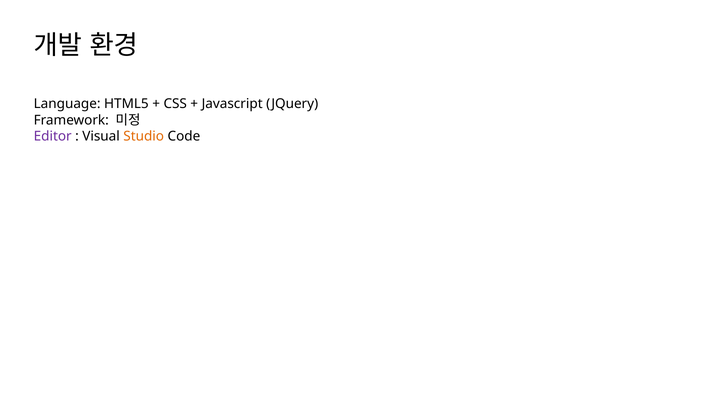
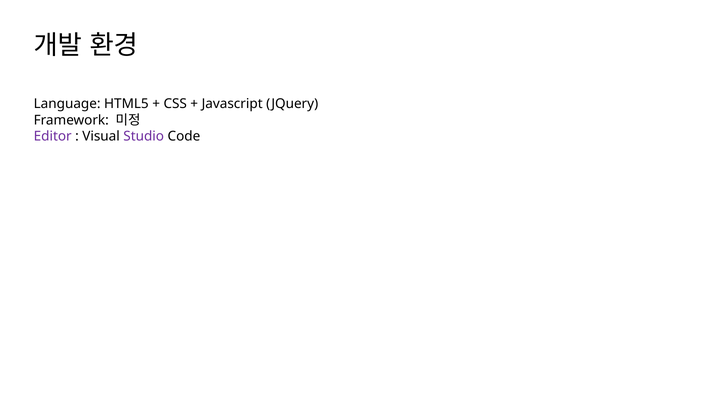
Studio colour: orange -> purple
